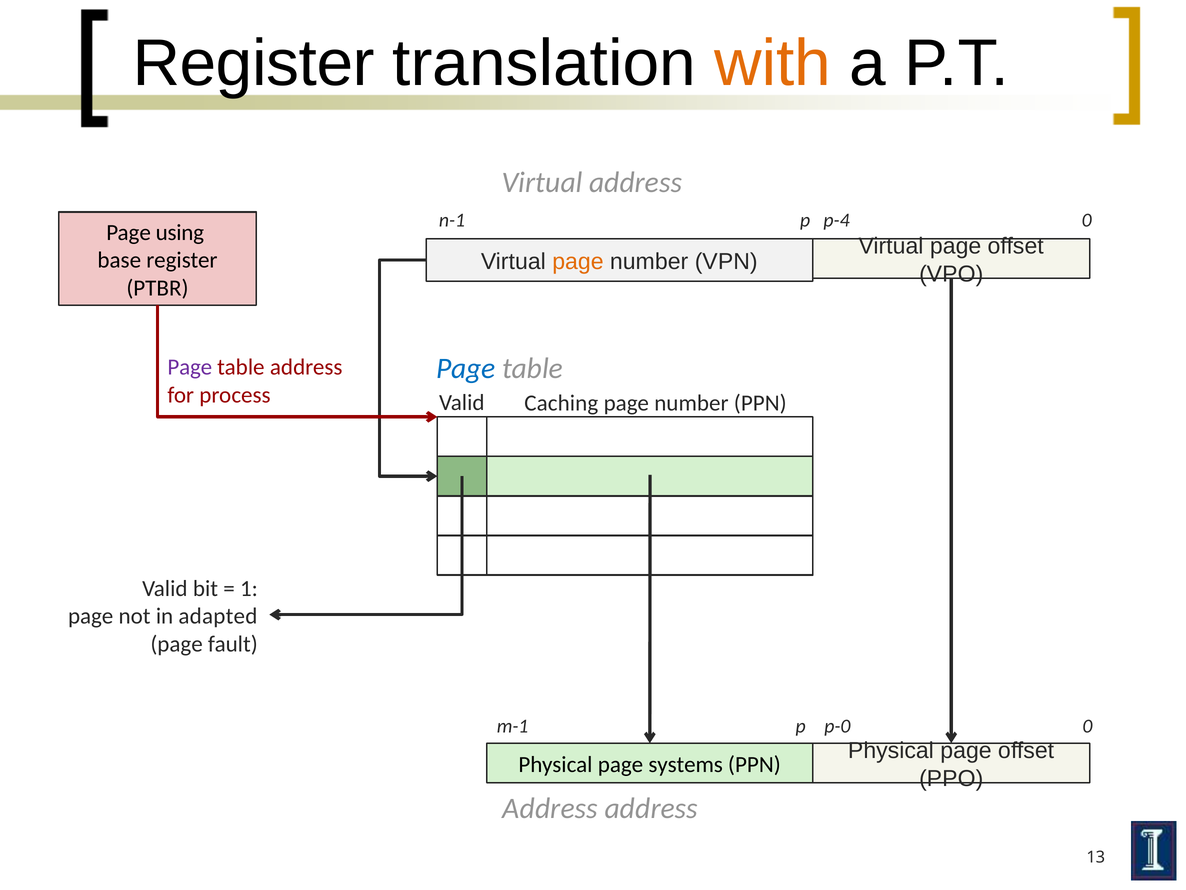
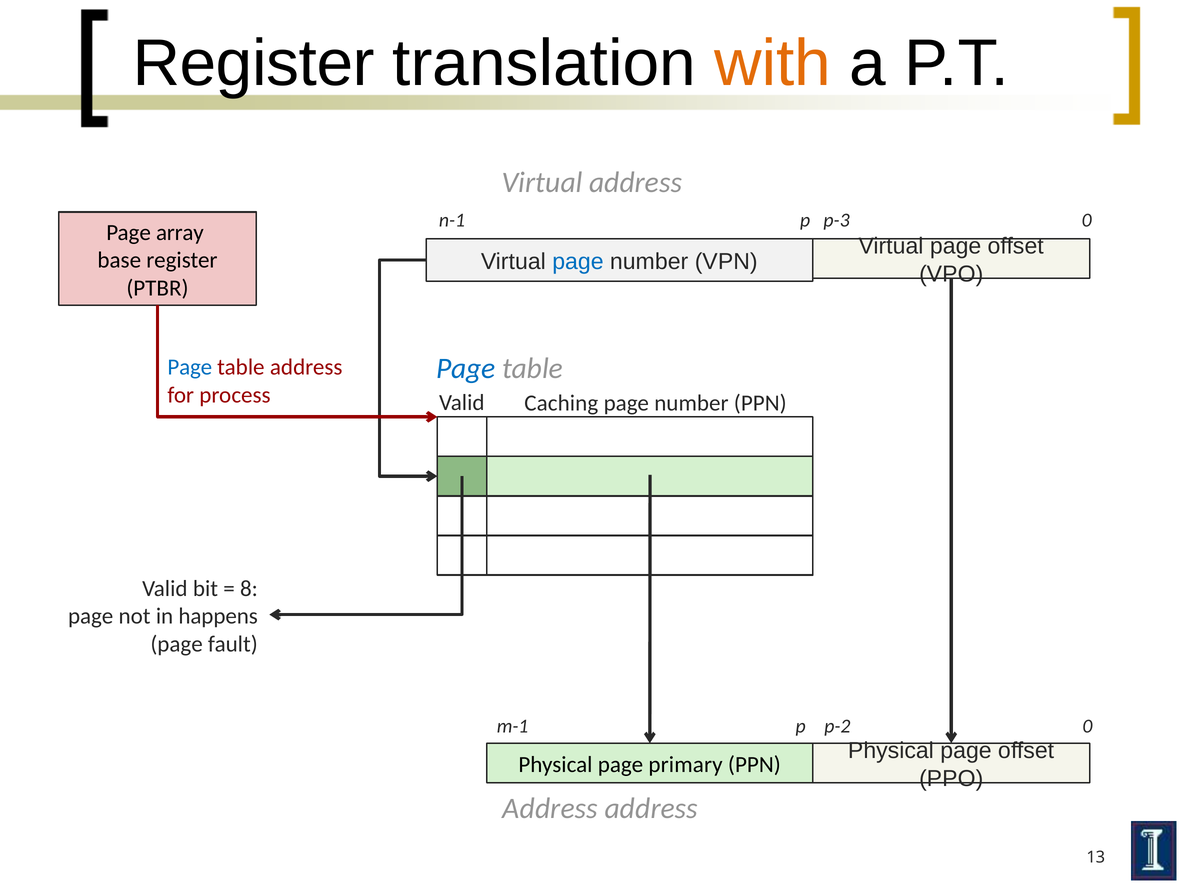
p-4: p-4 -> p-3
using: using -> array
page at (578, 262) colour: orange -> blue
Page at (190, 367) colour: purple -> blue
1: 1 -> 8
adapted: adapted -> happens
p-0: p-0 -> p-2
systems: systems -> primary
